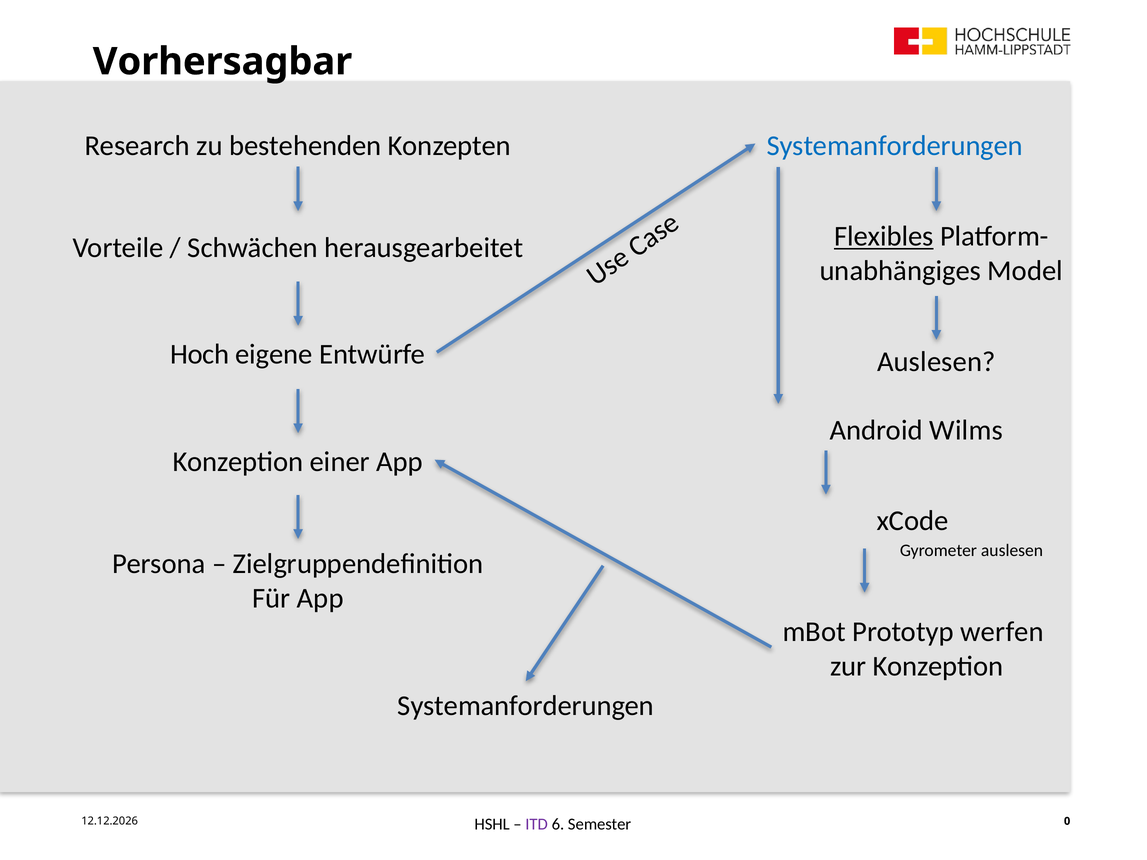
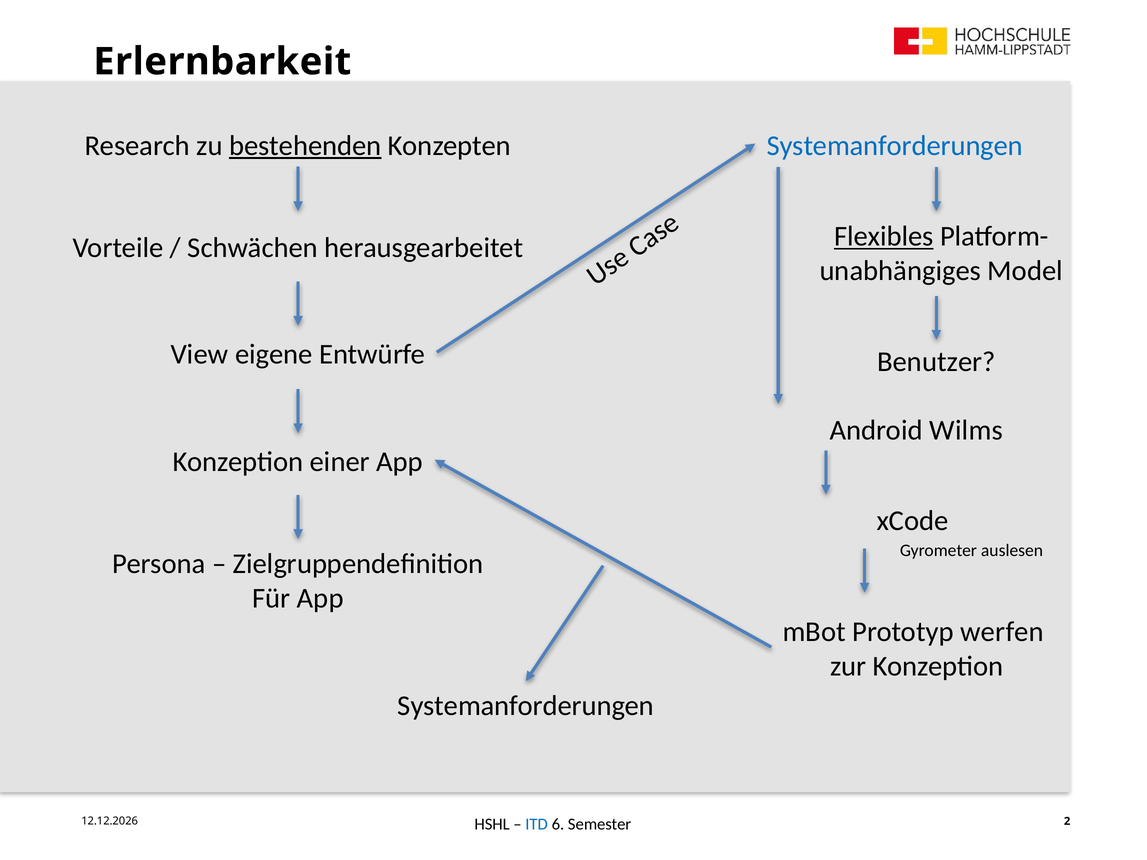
Vorhersagbar: Vorhersagbar -> Erlernbarkeit
bestehenden underline: none -> present
Hoch: Hoch -> View
Auslesen at (936, 362): Auslesen -> Benutzer
ITD colour: purple -> blue
0: 0 -> 2
